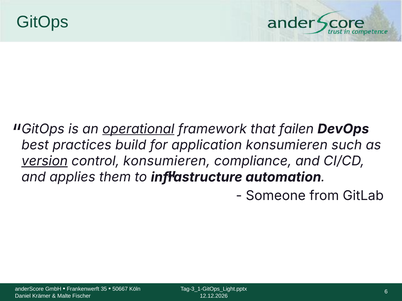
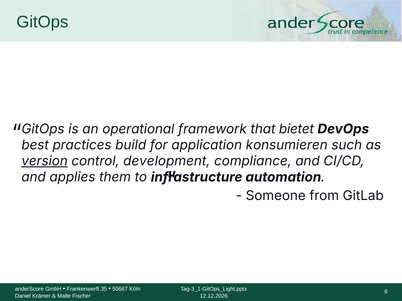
operational underline: present -> none
failen: failen -> bietet
control konsumieren: konsumieren -> development
